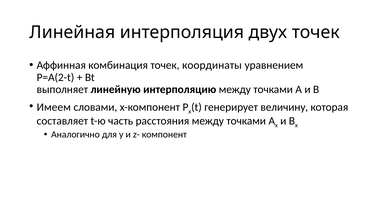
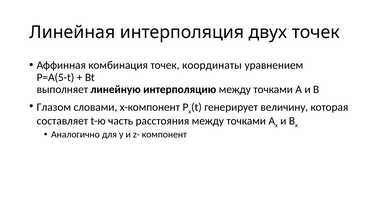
P=A(2-t: P=A(2-t -> P=A(5-t
Имеем: Имеем -> Глазом
